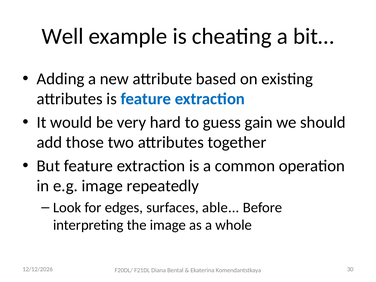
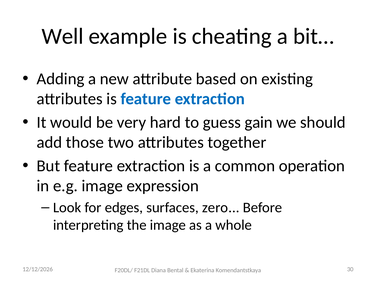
repeatedly: repeatedly -> expression
able: able -> zero
